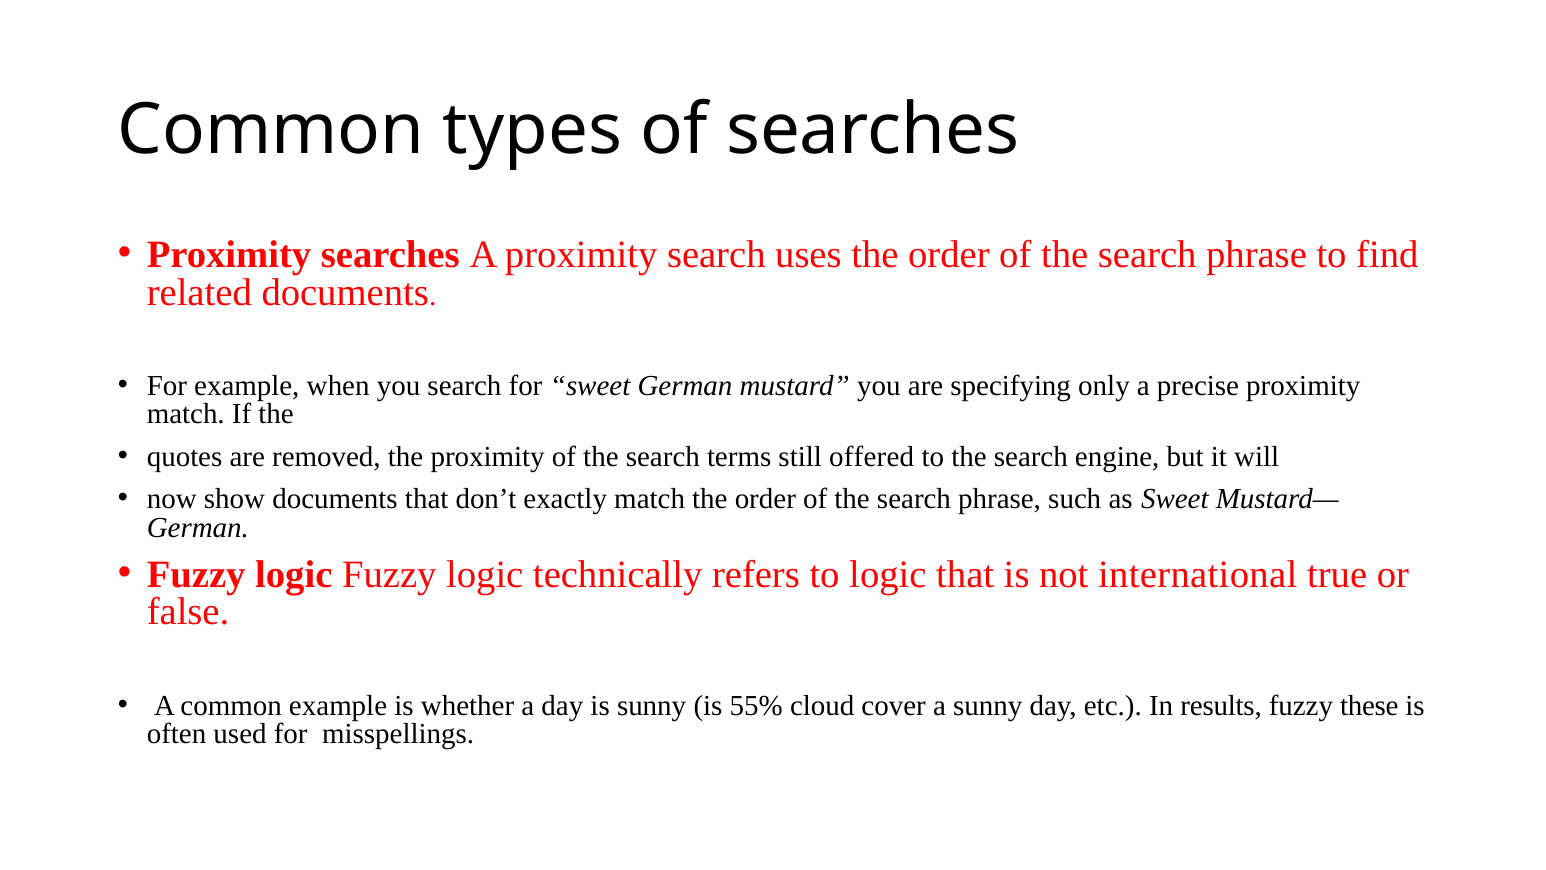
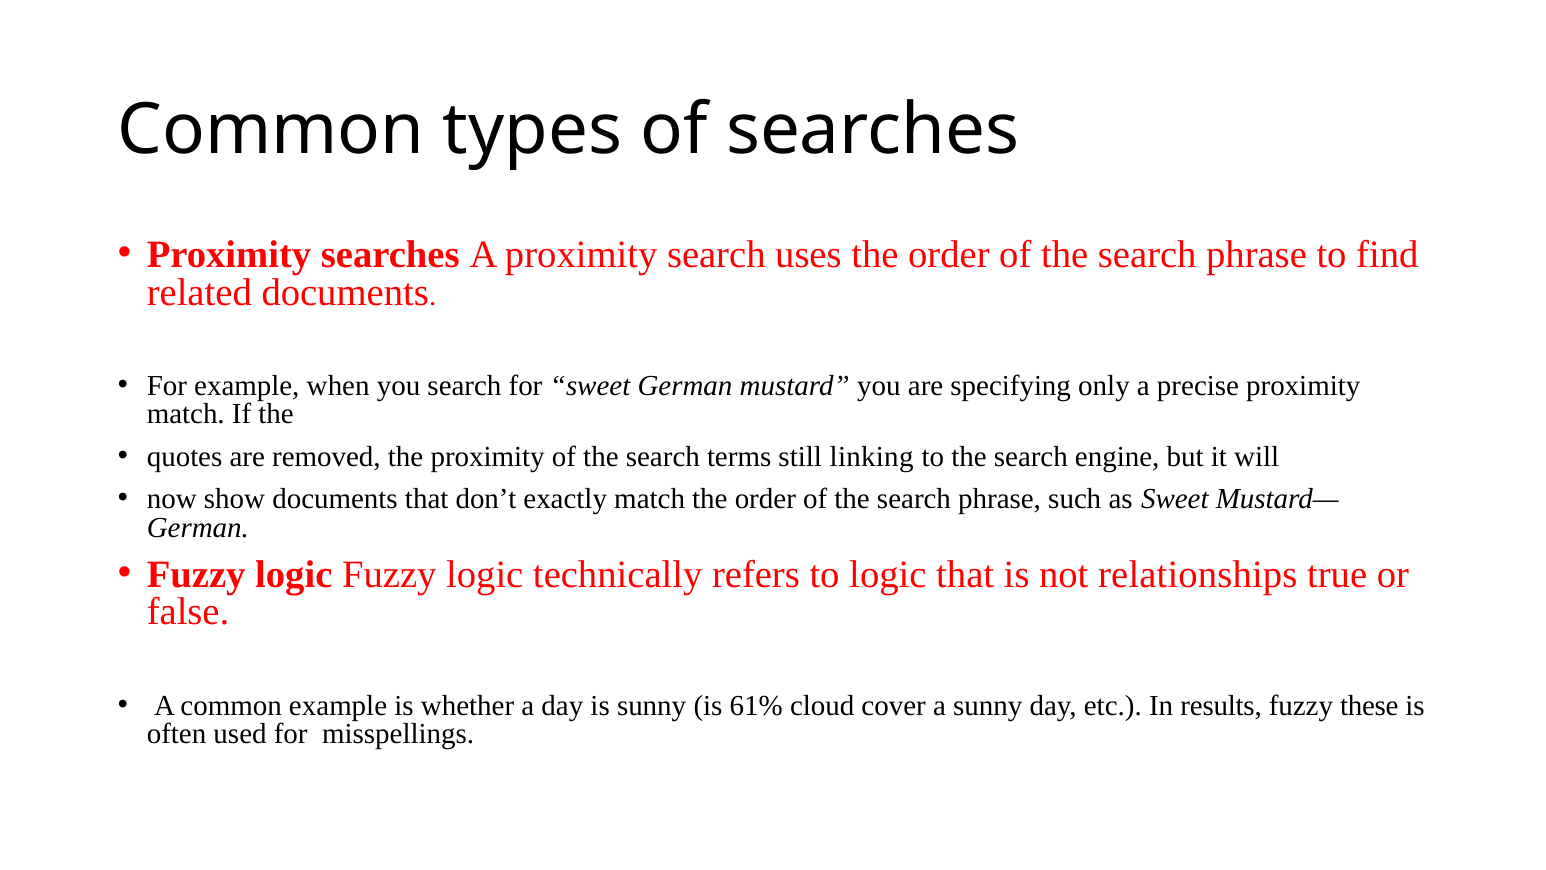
offered: offered -> linking
international: international -> relationships
55%: 55% -> 61%
